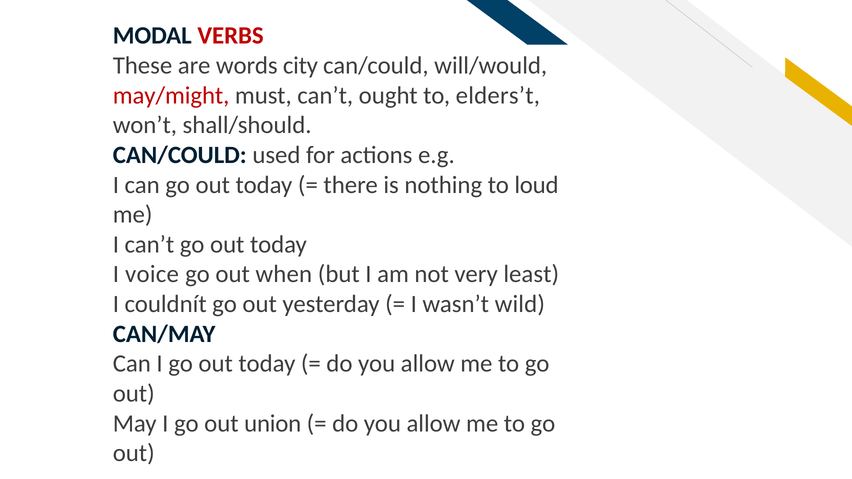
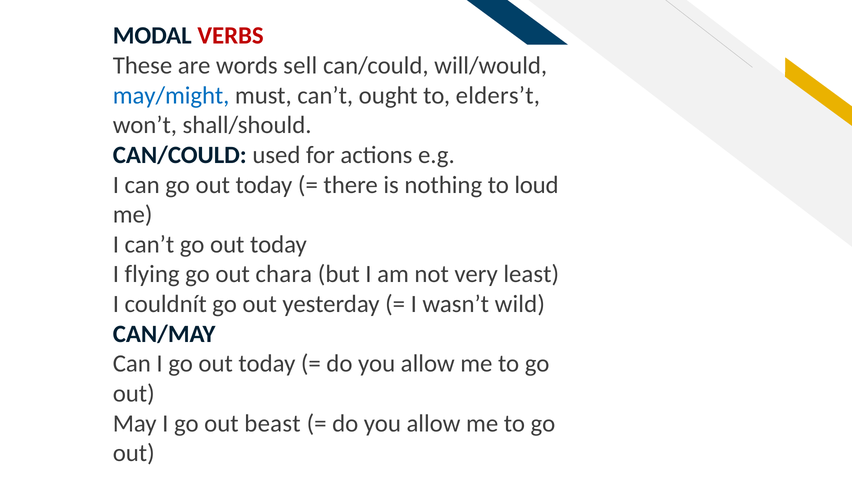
city: city -> sell
may/might colour: red -> blue
voice: voice -> flying
when: when -> chara
union: union -> beast
